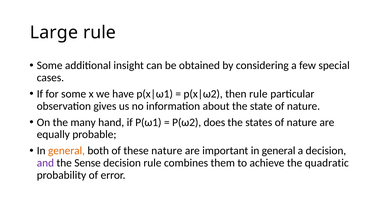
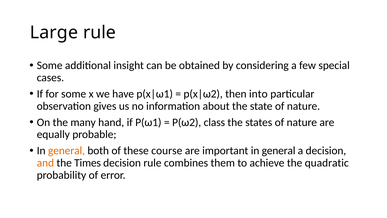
then rule: rule -> into
does: does -> class
these nature: nature -> course
and colour: purple -> orange
Sense: Sense -> Times
